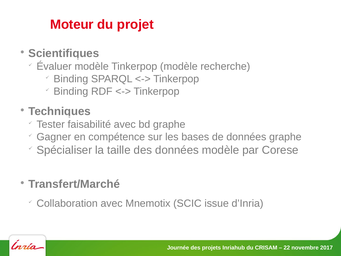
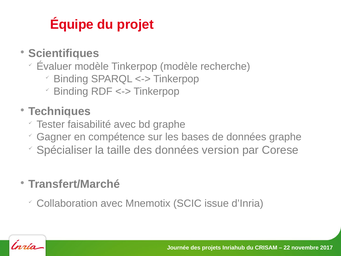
Moteur: Moteur -> Équipe
données modèle: modèle -> version
